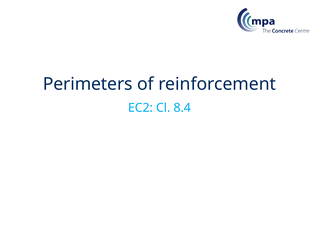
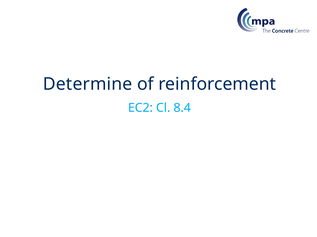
Perimeters: Perimeters -> Determine
